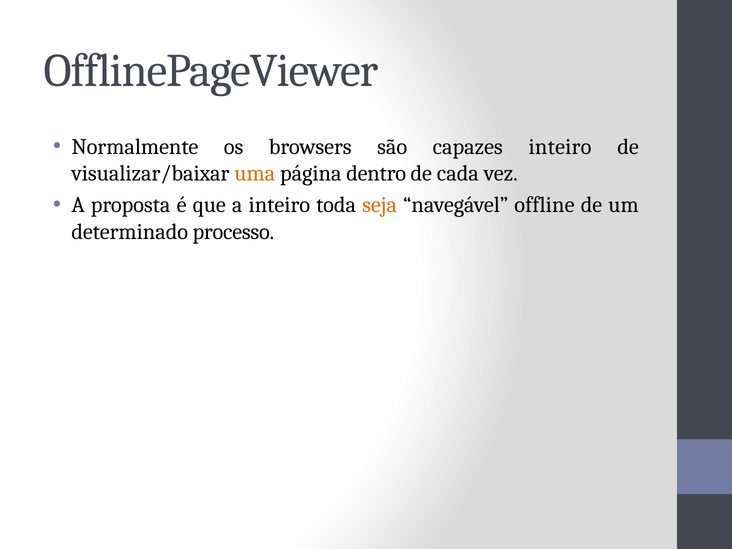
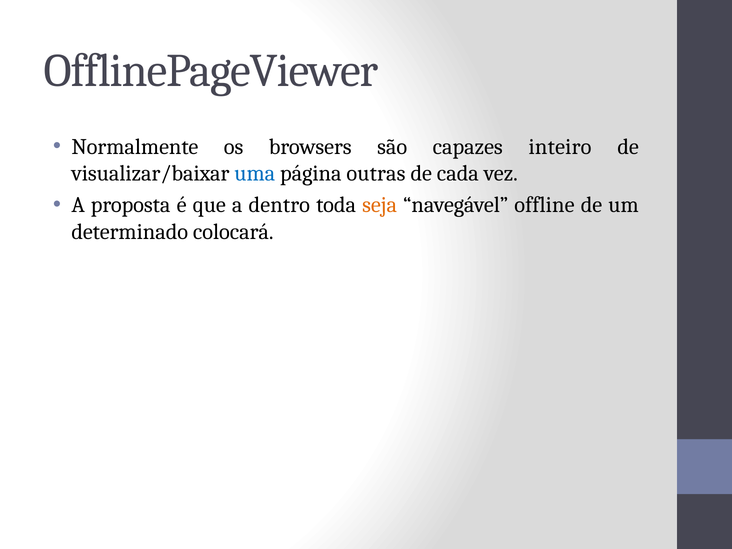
uma colour: orange -> blue
dentro: dentro -> outras
a inteiro: inteiro -> dentro
processo: processo -> colocará
